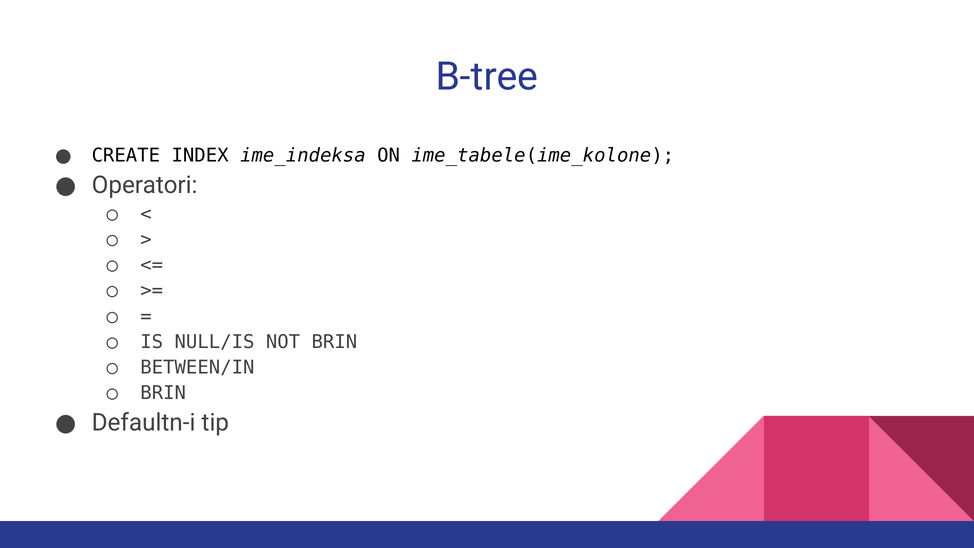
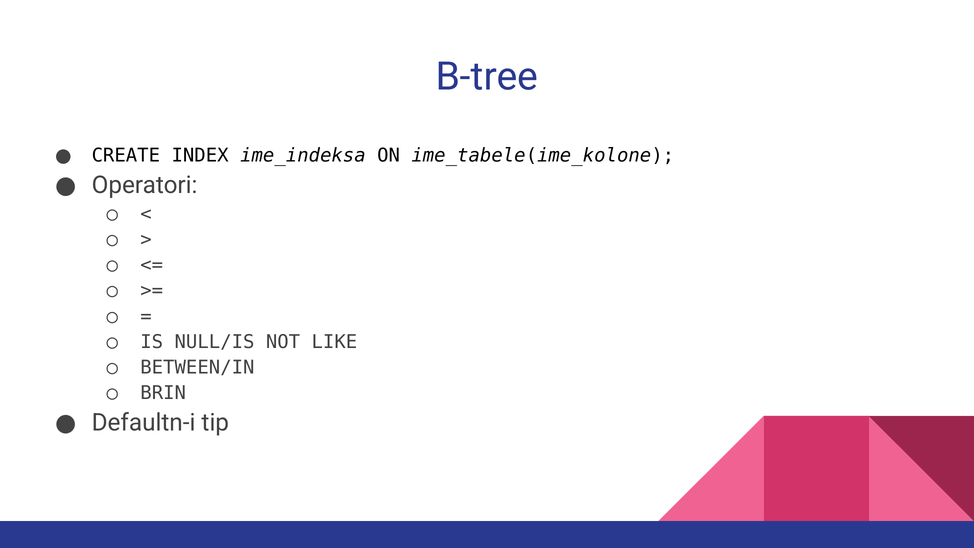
NOT BRIN: BRIN -> LIKE
